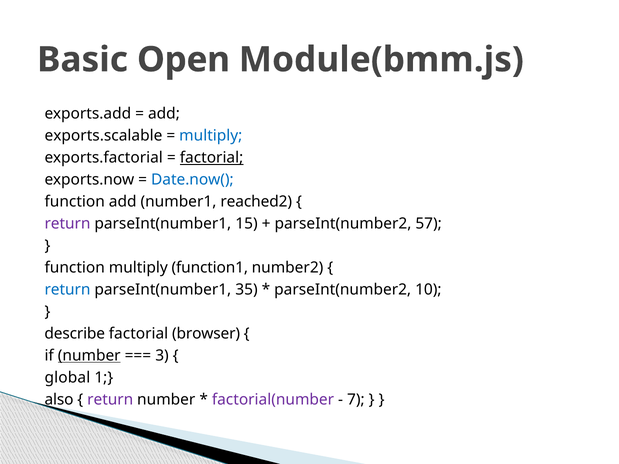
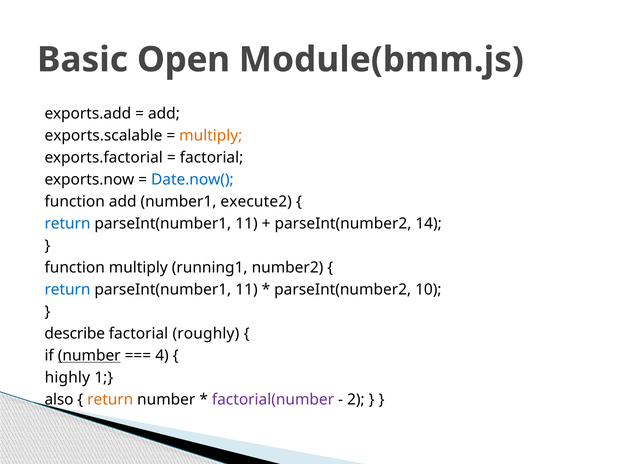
multiply at (211, 136) colour: blue -> orange
factorial at (212, 158) underline: present -> none
reached2: reached2 -> execute2
return at (67, 224) colour: purple -> blue
15 at (247, 224): 15 -> 11
57: 57 -> 14
function1: function1 -> running1
35 at (247, 290): 35 -> 11
browser: browser -> roughly
3: 3 -> 4
global: global -> highly
return at (110, 400) colour: purple -> orange
7: 7 -> 2
